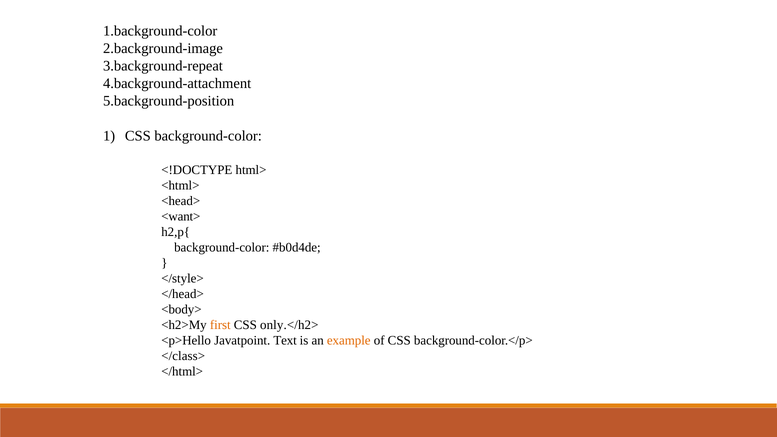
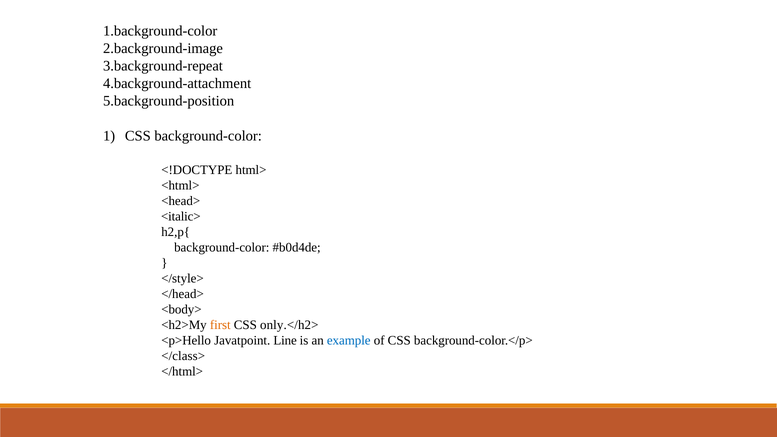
<want>: <want> -> <italic>
Text: Text -> Line
example colour: orange -> blue
